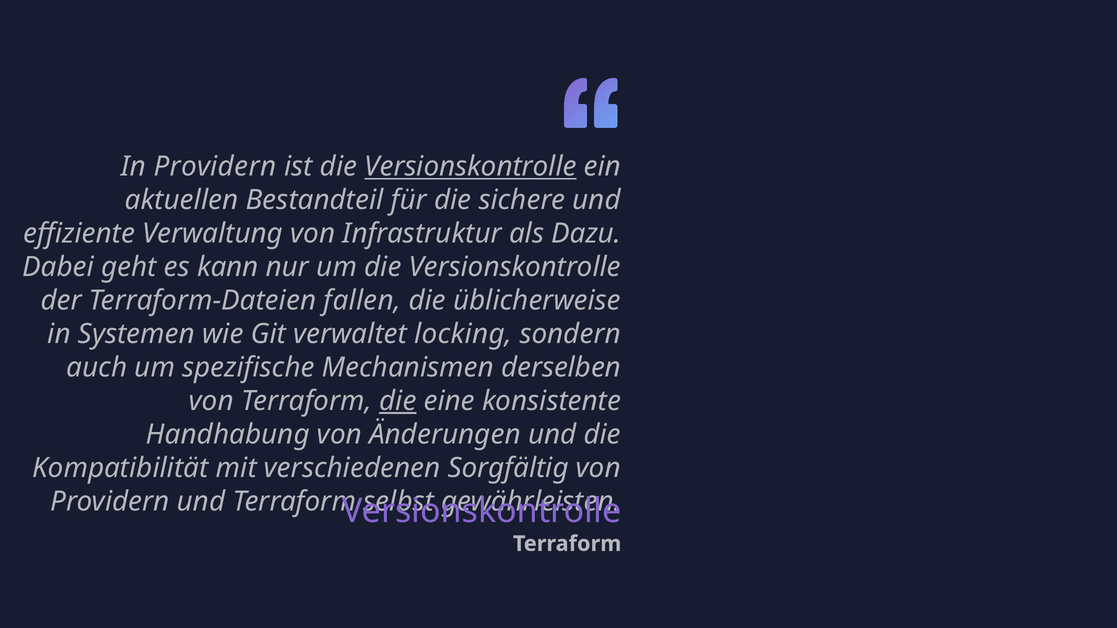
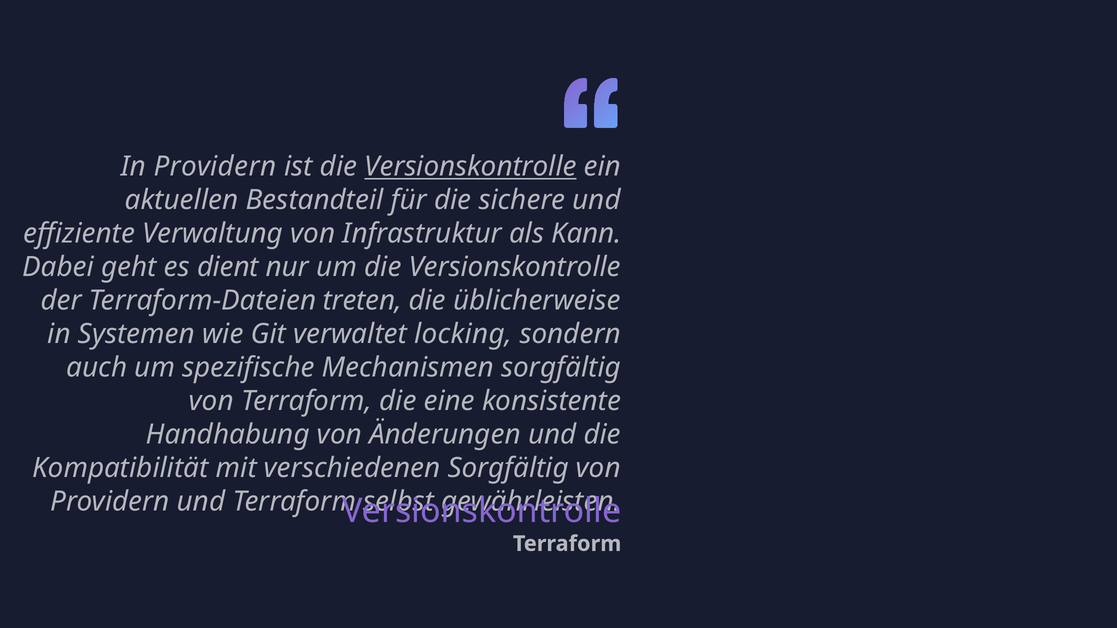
Dazu: Dazu -> Kann
kann: kann -> dient
fallen: fallen -> treten
Mechanismen derselben: derselben -> sorgfältig
die at (398, 401) underline: present -> none
